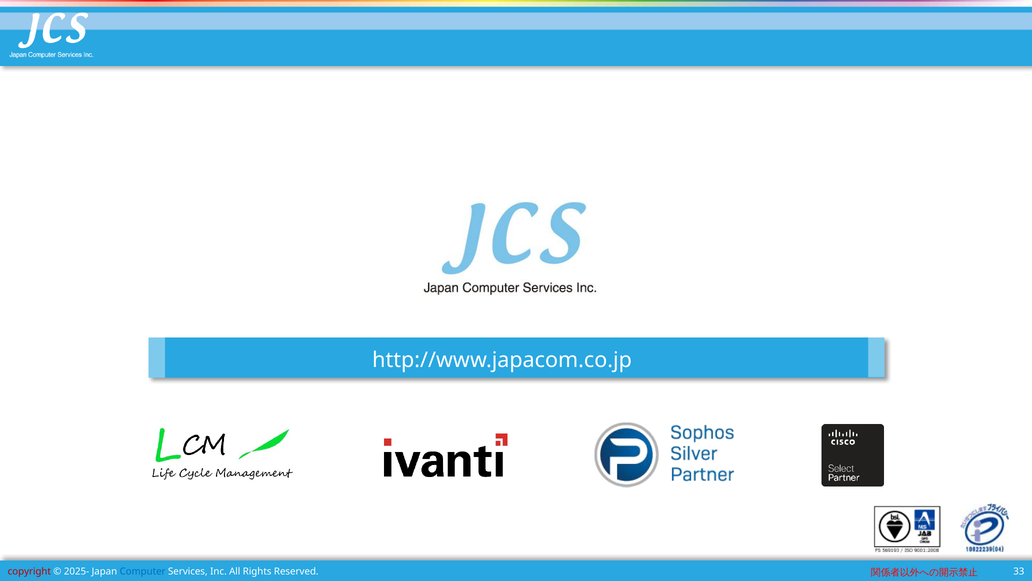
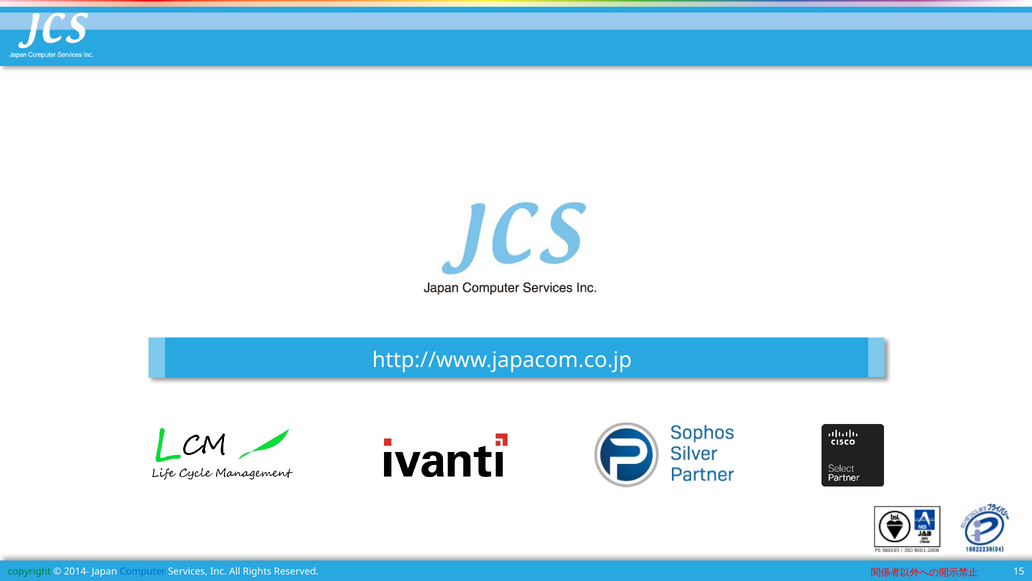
copyright colour: red -> green
2025-: 2025- -> 2014-
33: 33 -> 15
